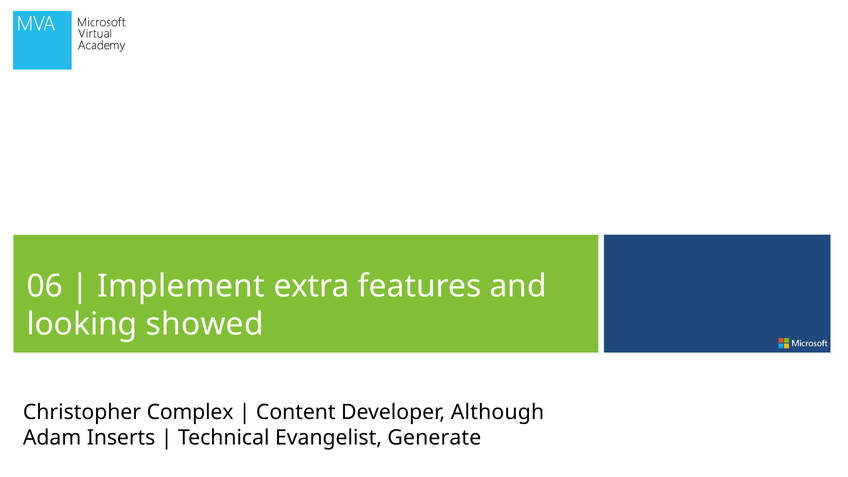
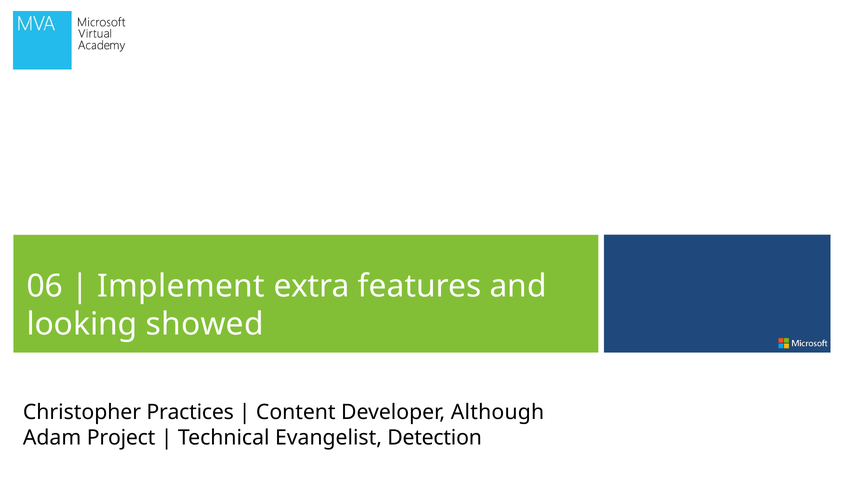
Complex: Complex -> Practices
Inserts: Inserts -> Project
Generate: Generate -> Detection
